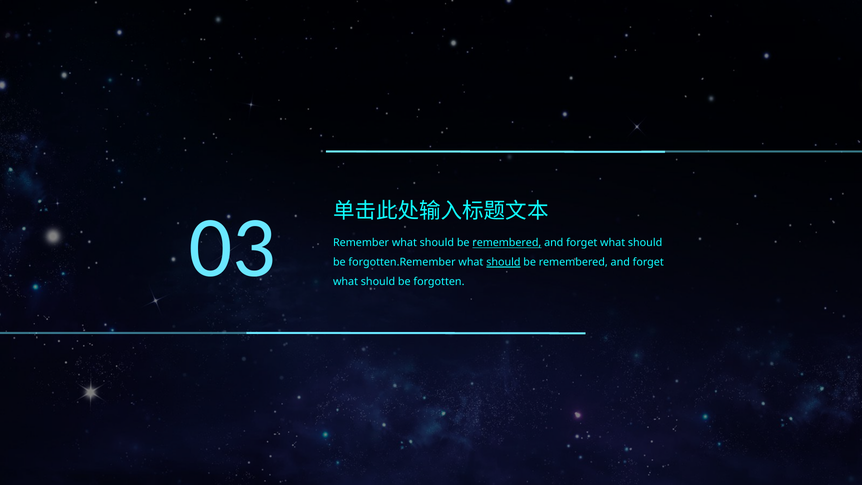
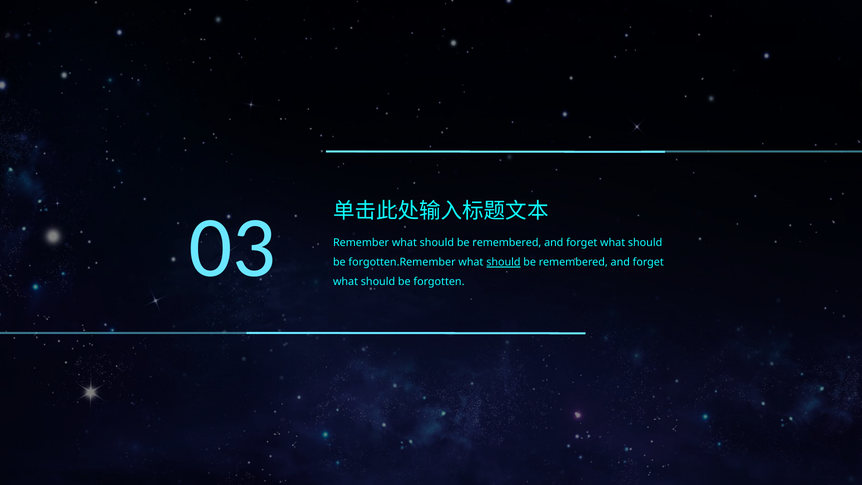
remembered at (507, 243) underline: present -> none
